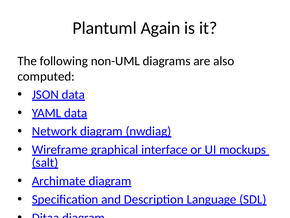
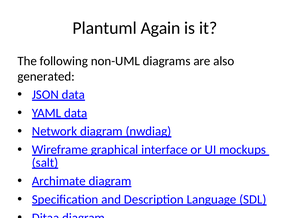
computed: computed -> generated
